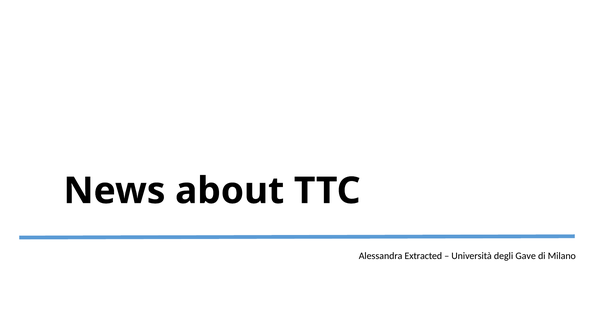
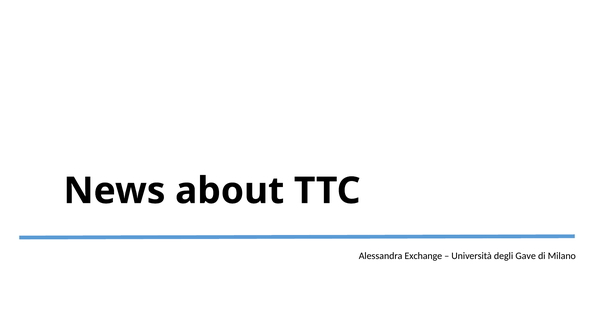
Extracted: Extracted -> Exchange
